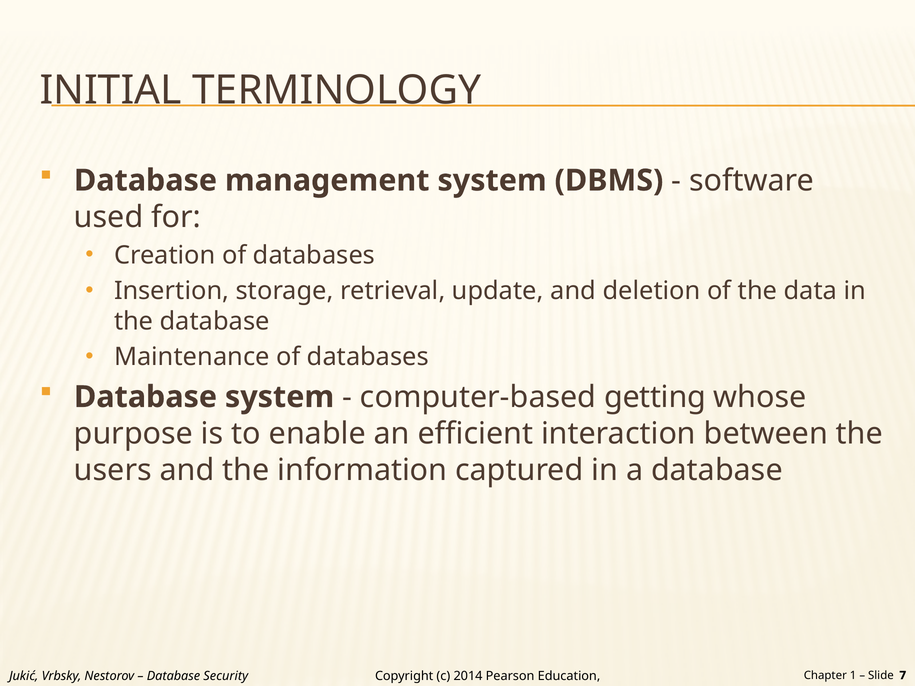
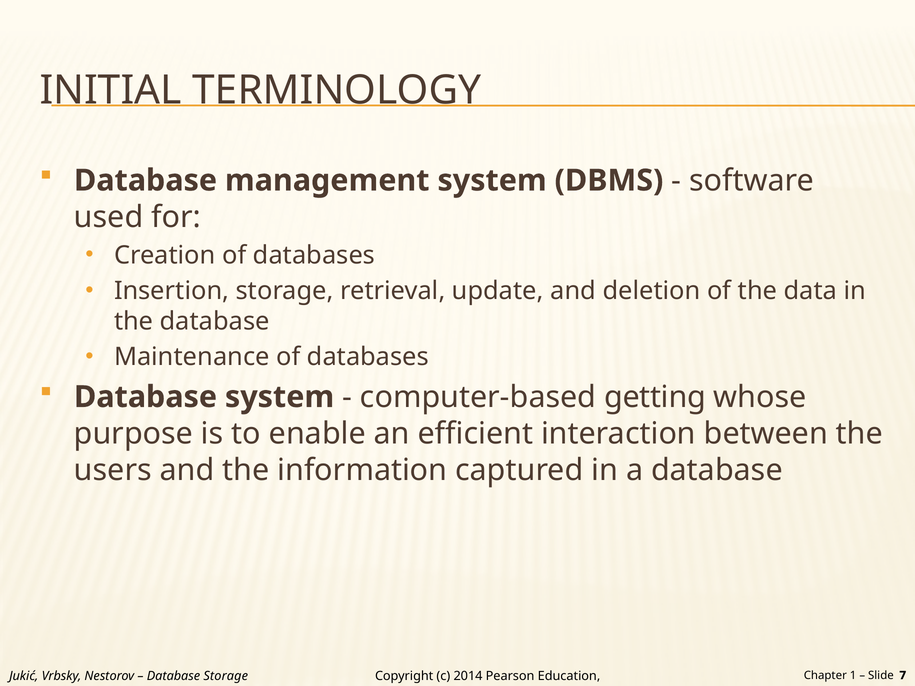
Database Security: Security -> Storage
